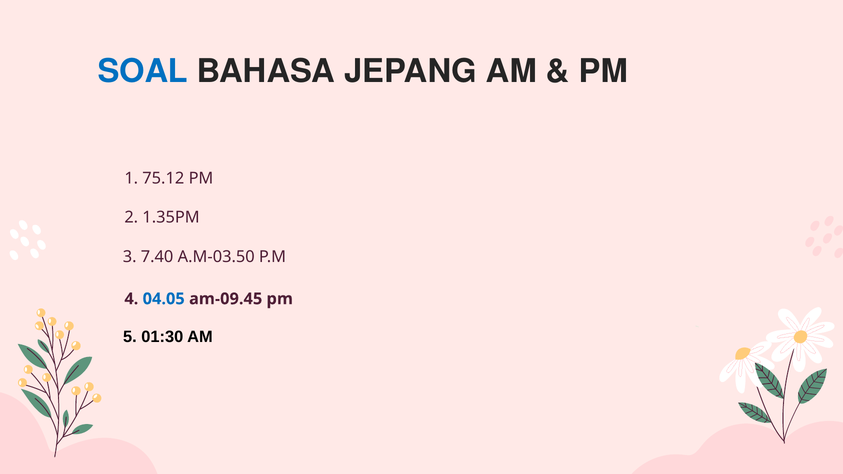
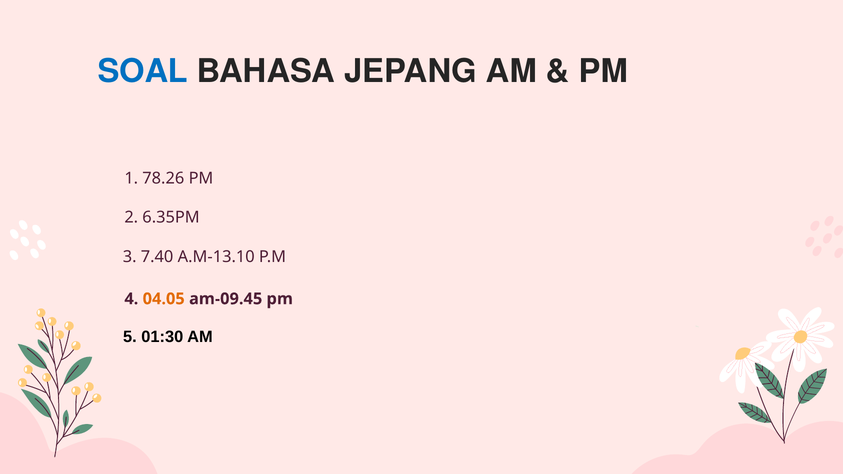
75.12: 75.12 -> 78.26
1.35PM: 1.35PM -> 6.35PM
A.M-03.50: A.M-03.50 -> A.M-13.10
04.05 colour: blue -> orange
